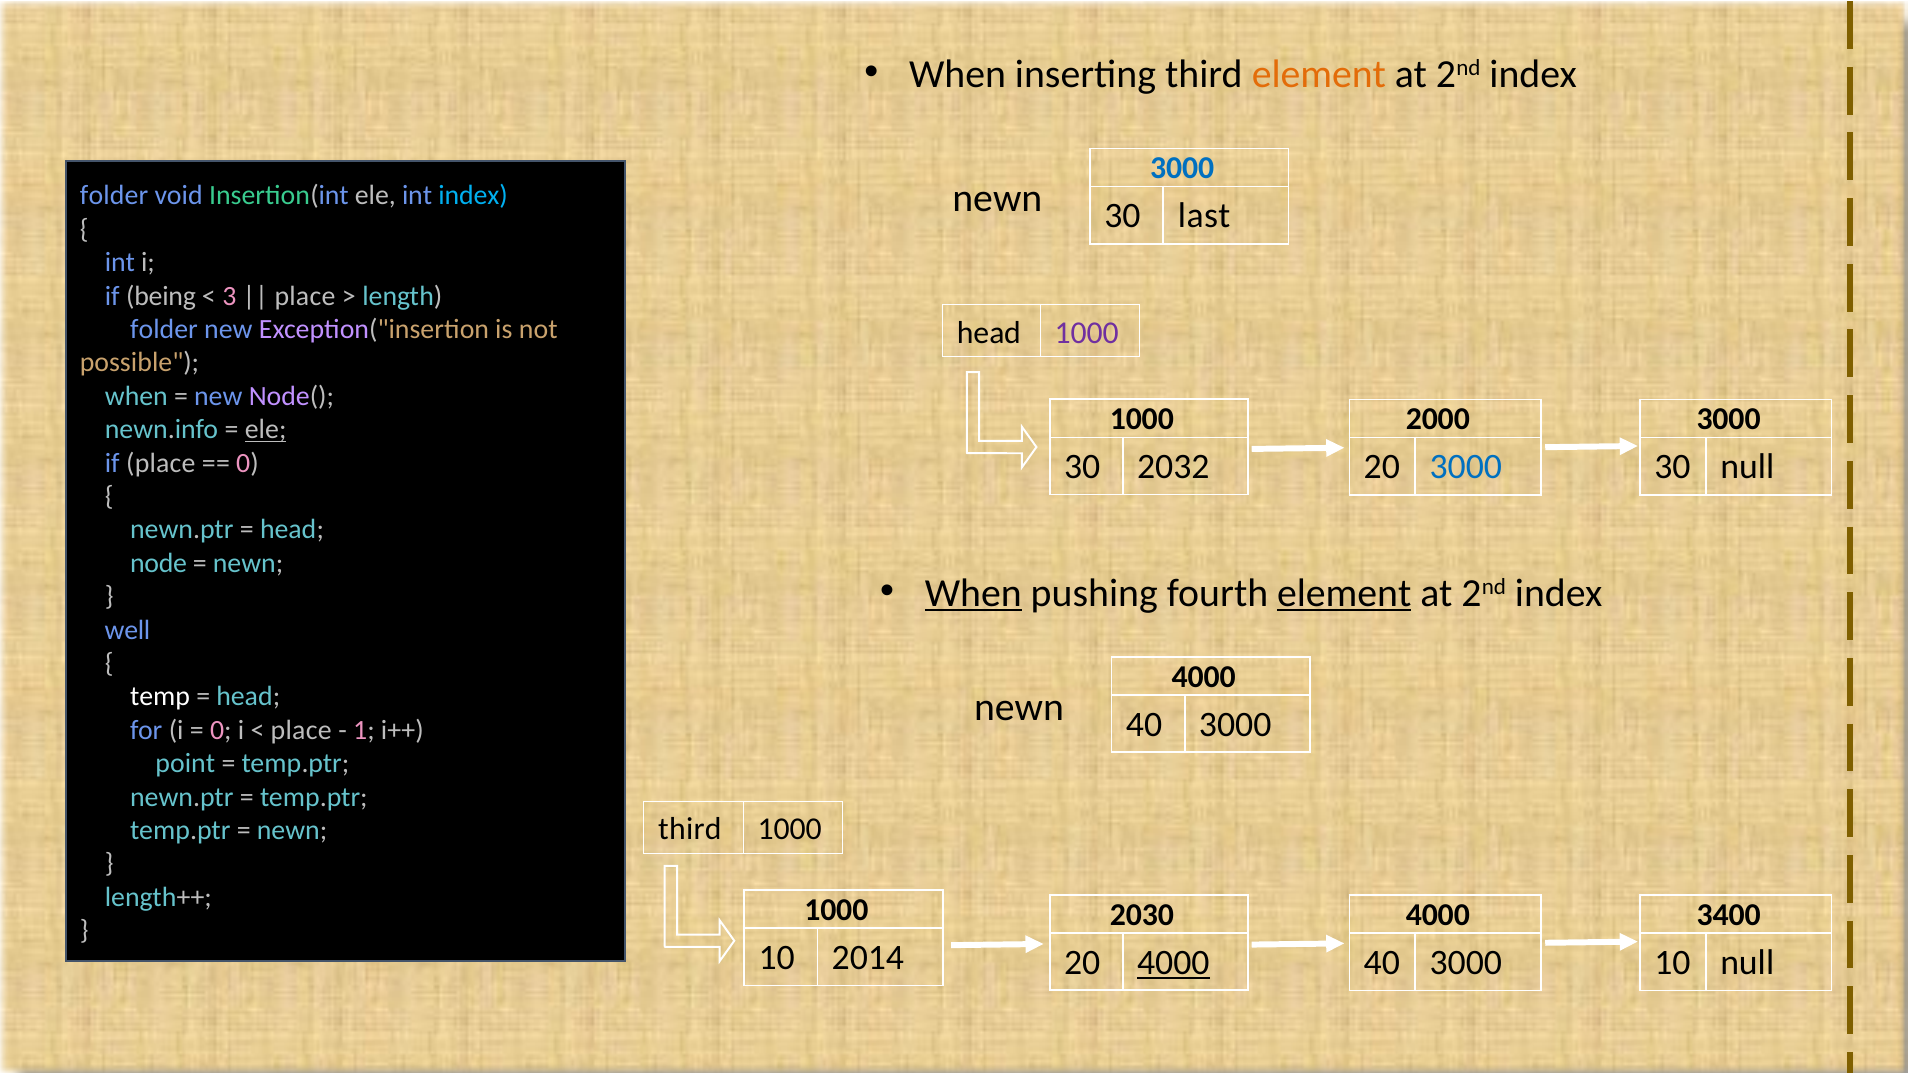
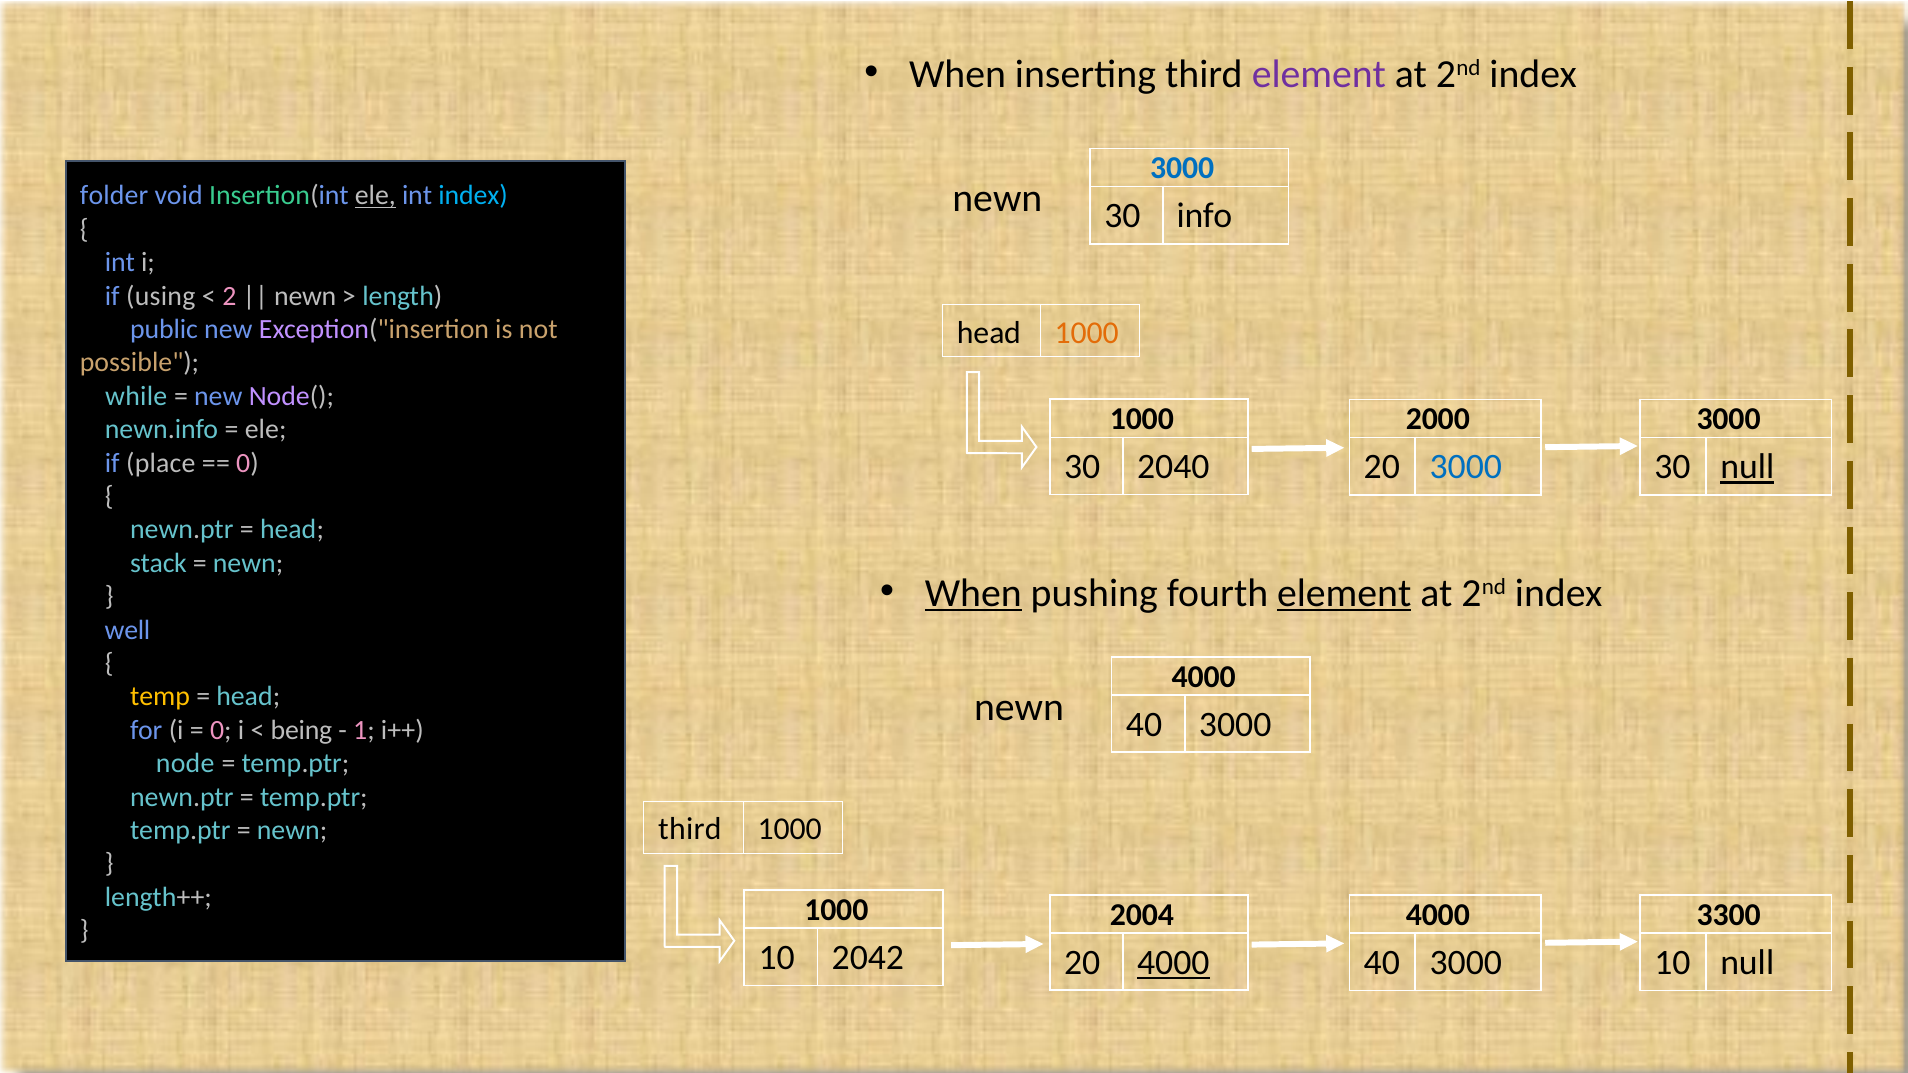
element at (1319, 74) colour: orange -> purple
ele at (375, 196) underline: none -> present
last: last -> info
being: being -> using
3: 3 -> 2
place at (305, 296): place -> newn
folder at (164, 329): folder -> public
1000 at (1087, 333) colour: purple -> orange
when at (136, 396): when -> while
ele at (266, 430) underline: present -> none
2032: 2032 -> 2040
null at (1747, 467) underline: none -> present
node: node -> stack
temp colour: white -> yellow
place at (301, 730): place -> being
point: point -> node
2030: 2030 -> 2004
3400: 3400 -> 3300
2014: 2014 -> 2042
